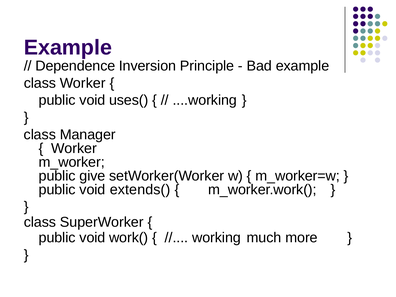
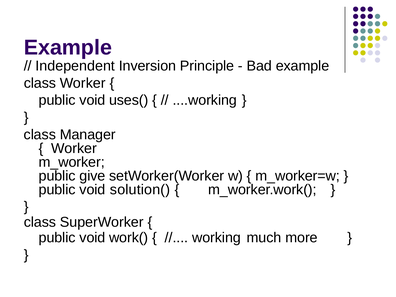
Dependence: Dependence -> Independent
extends(: extends( -> solution(
